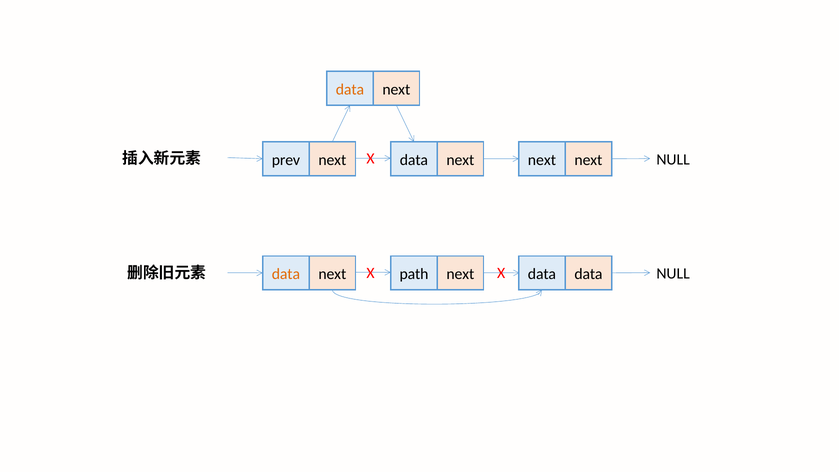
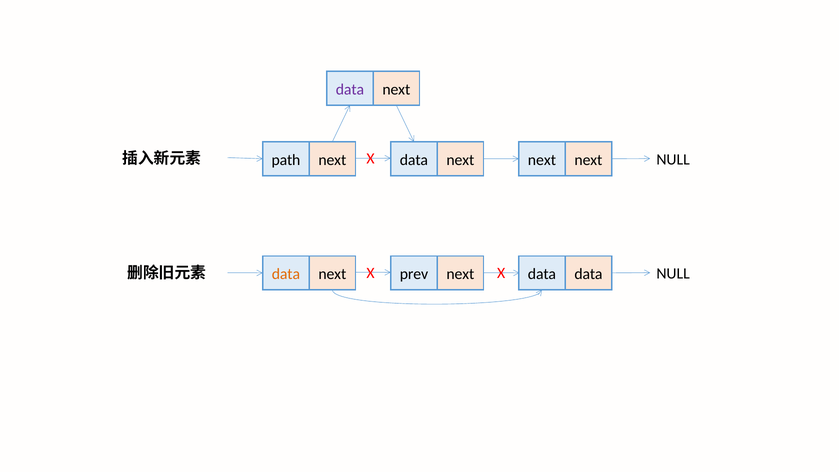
data at (350, 89) colour: orange -> purple
prev: prev -> path
path: path -> prev
